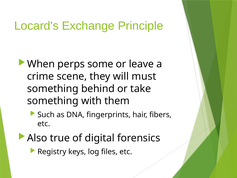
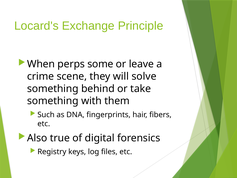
must: must -> solve
